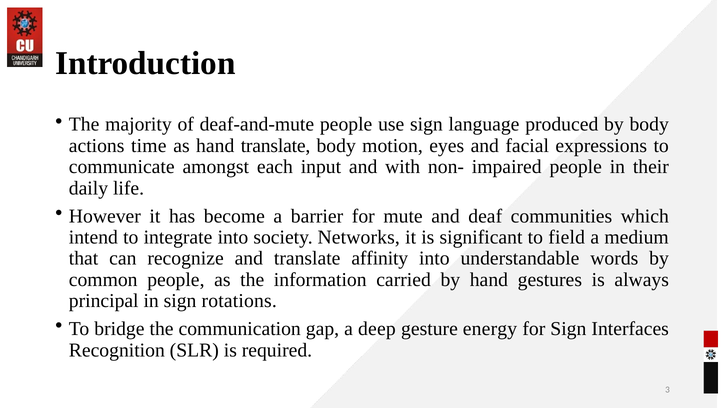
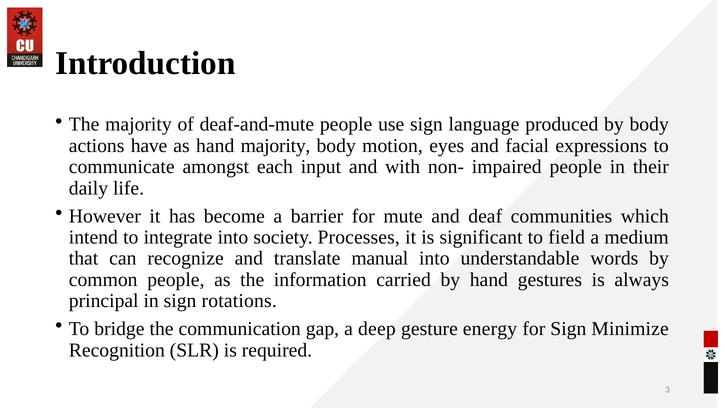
time: time -> have
hand translate: translate -> majority
Networks: Networks -> Processes
affinity: affinity -> manual
Interfaces: Interfaces -> Minimize
